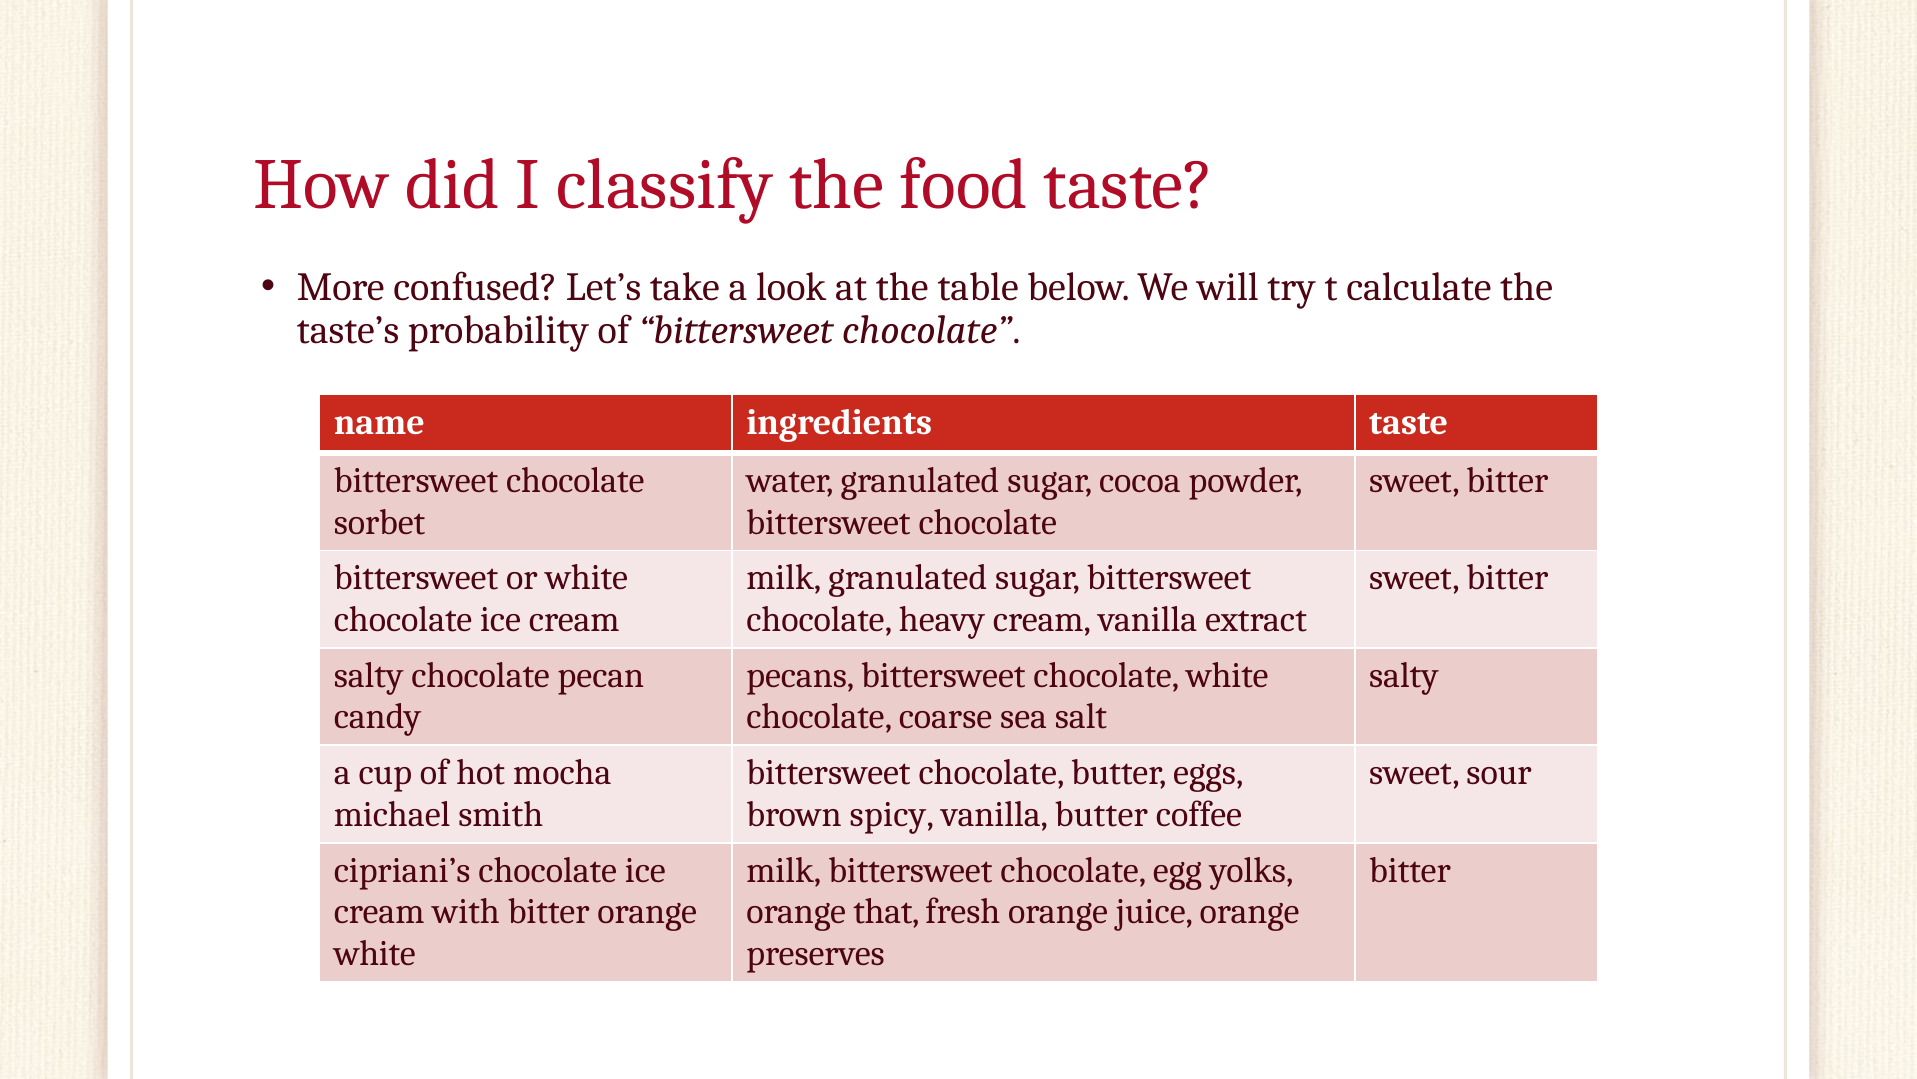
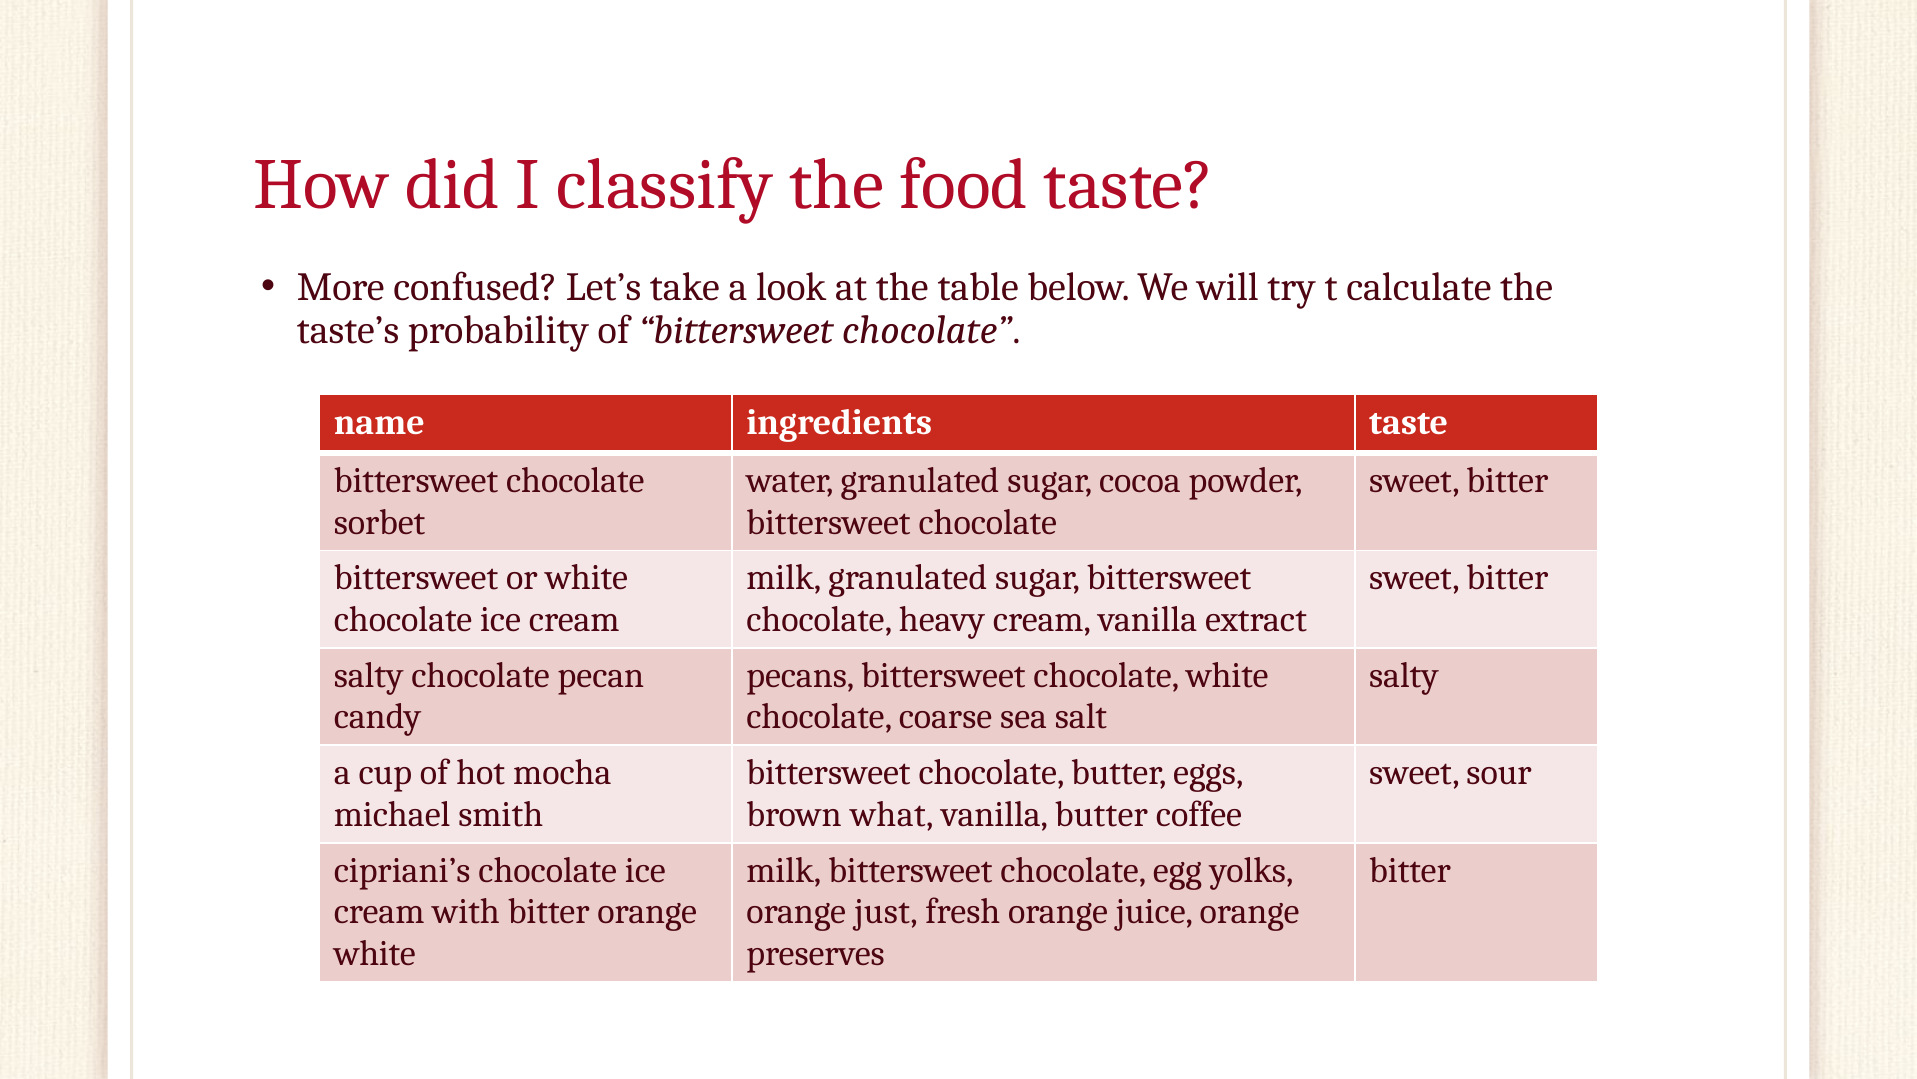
spicy: spicy -> what
that: that -> just
